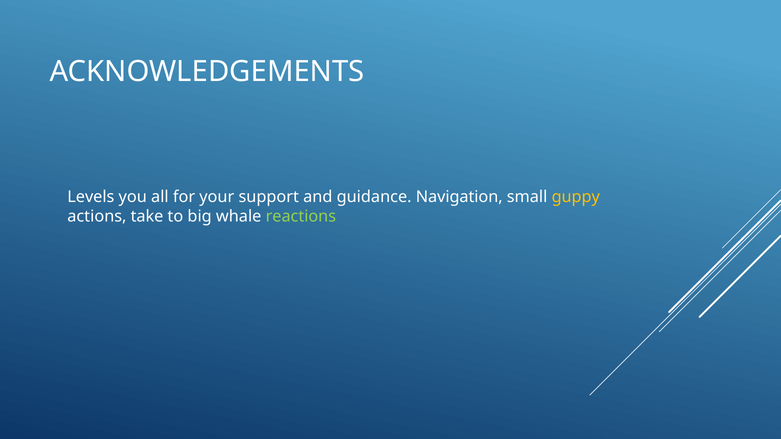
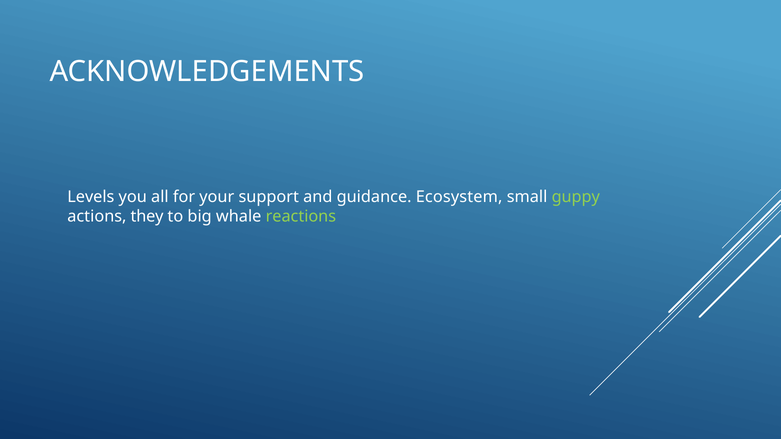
Navigation: Navigation -> Ecosystem
guppy colour: yellow -> light green
take: take -> they
